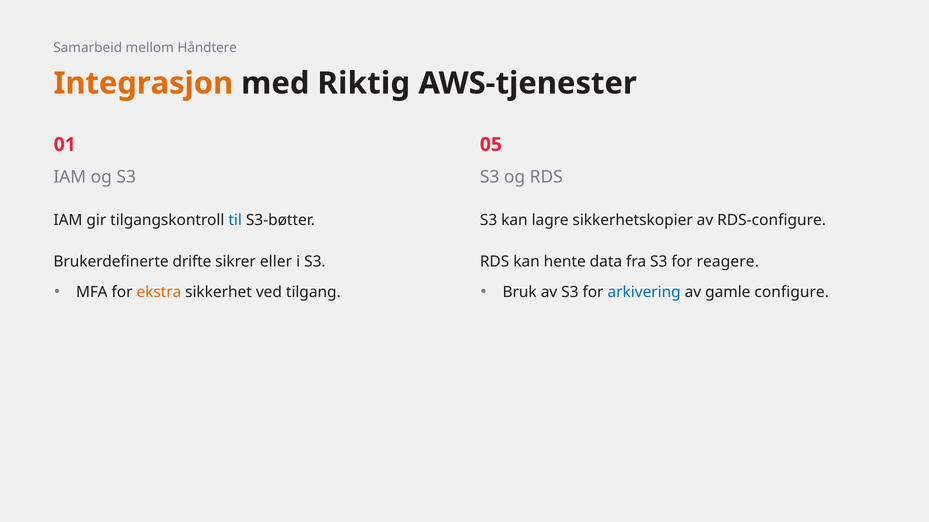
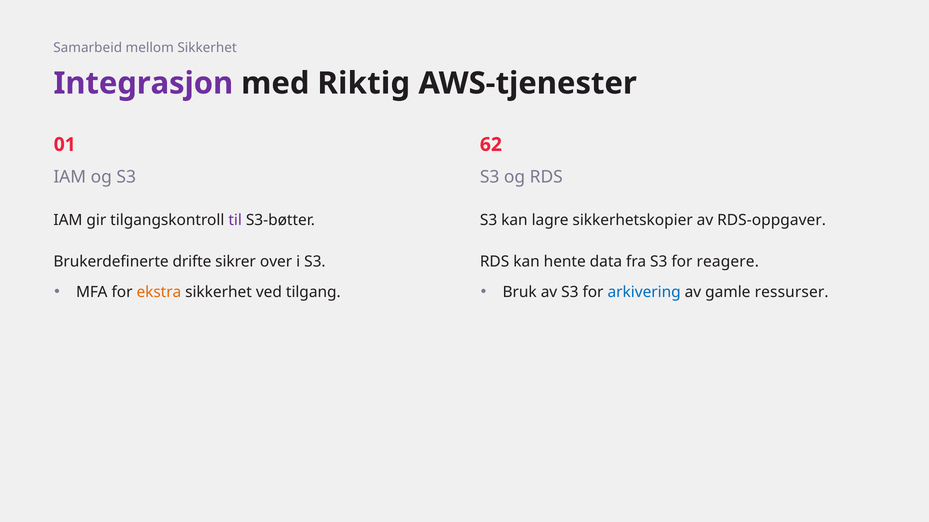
mellom Håndtere: Håndtere -> Sikkerhet
Integrasjon colour: orange -> purple
05: 05 -> 62
til colour: blue -> purple
RDS-configure: RDS-configure -> RDS-oppgaver
eller: eller -> over
configure: configure -> ressurser
